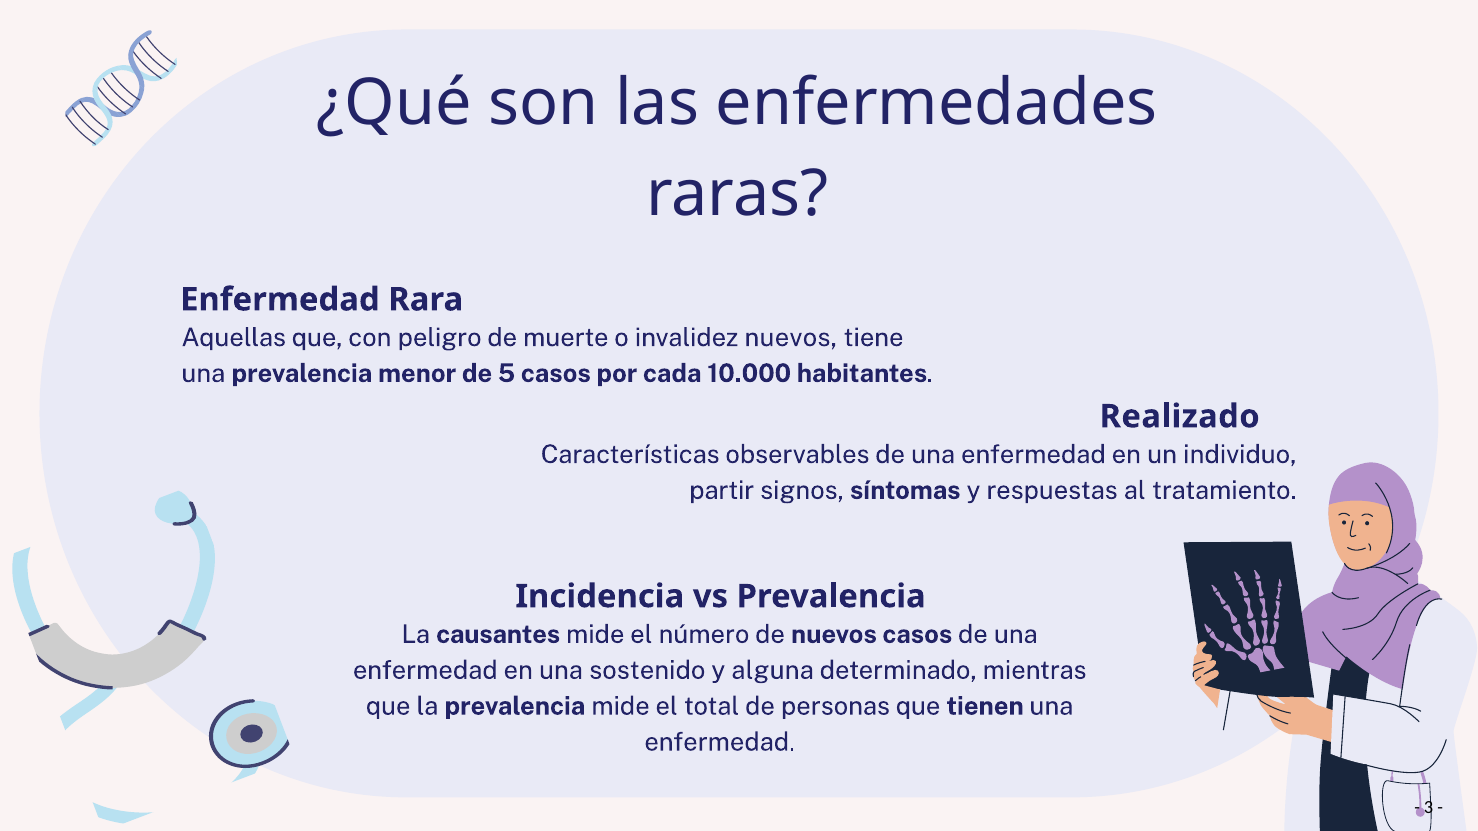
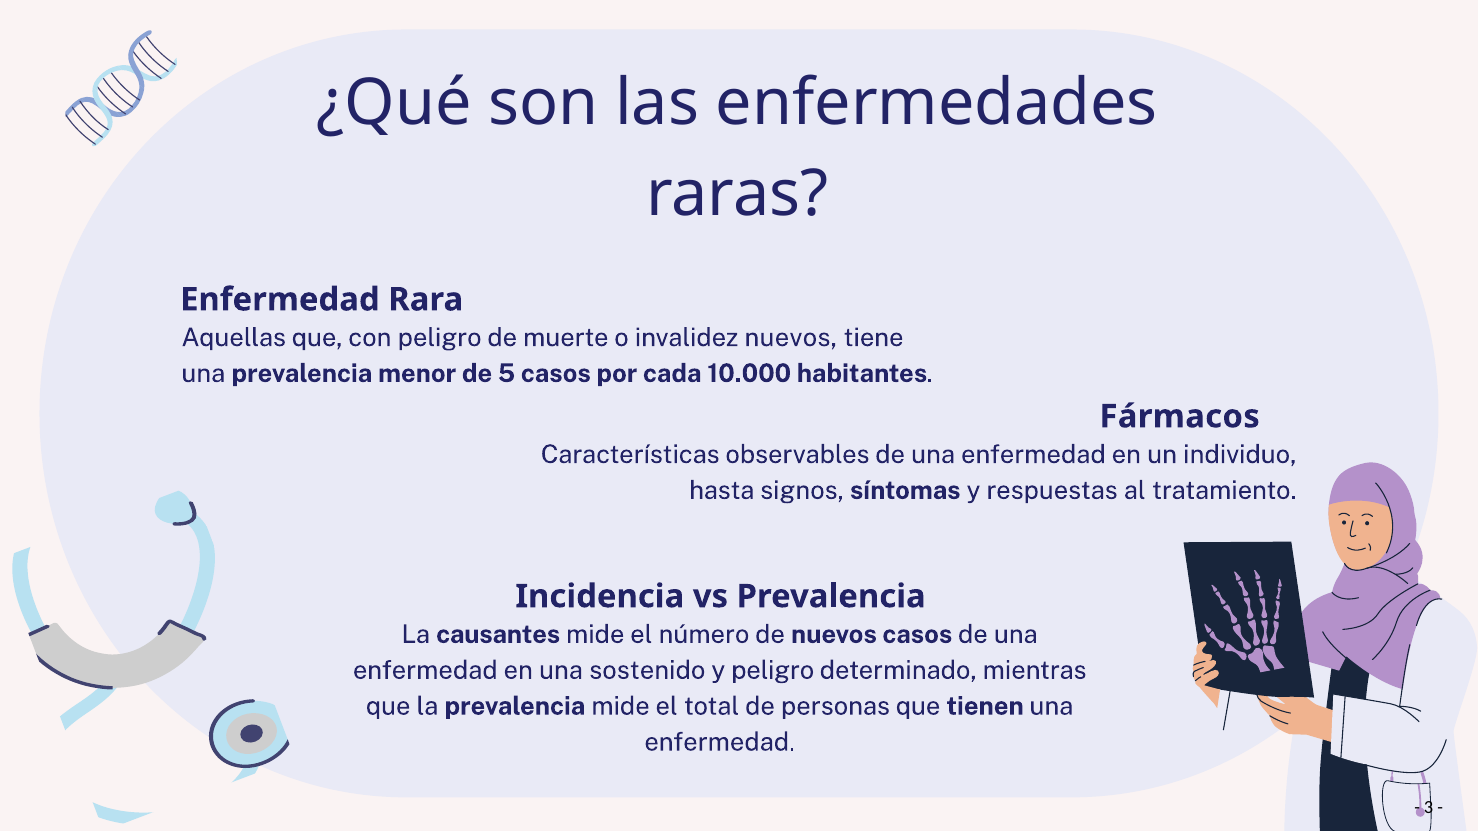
Realizado: Realizado -> Fármacos
partir: partir -> hasta
y alguna: alguna -> peligro
